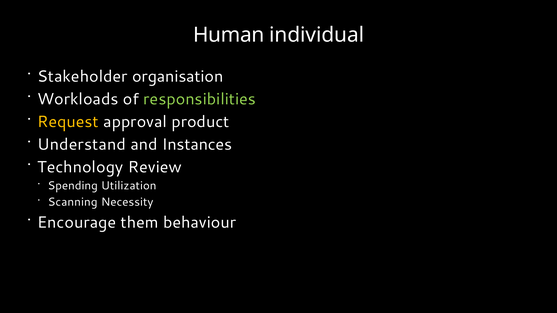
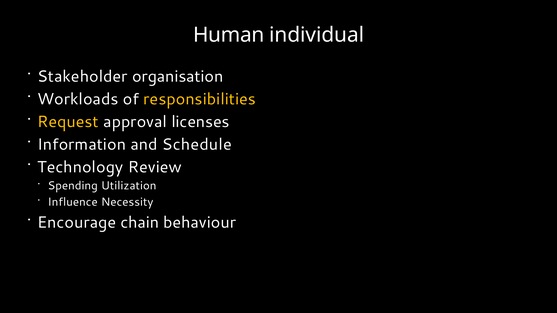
responsibilities colour: light green -> yellow
product: product -> licenses
Understand: Understand -> Information
Instances: Instances -> Schedule
Scanning: Scanning -> Influence
them: them -> chain
